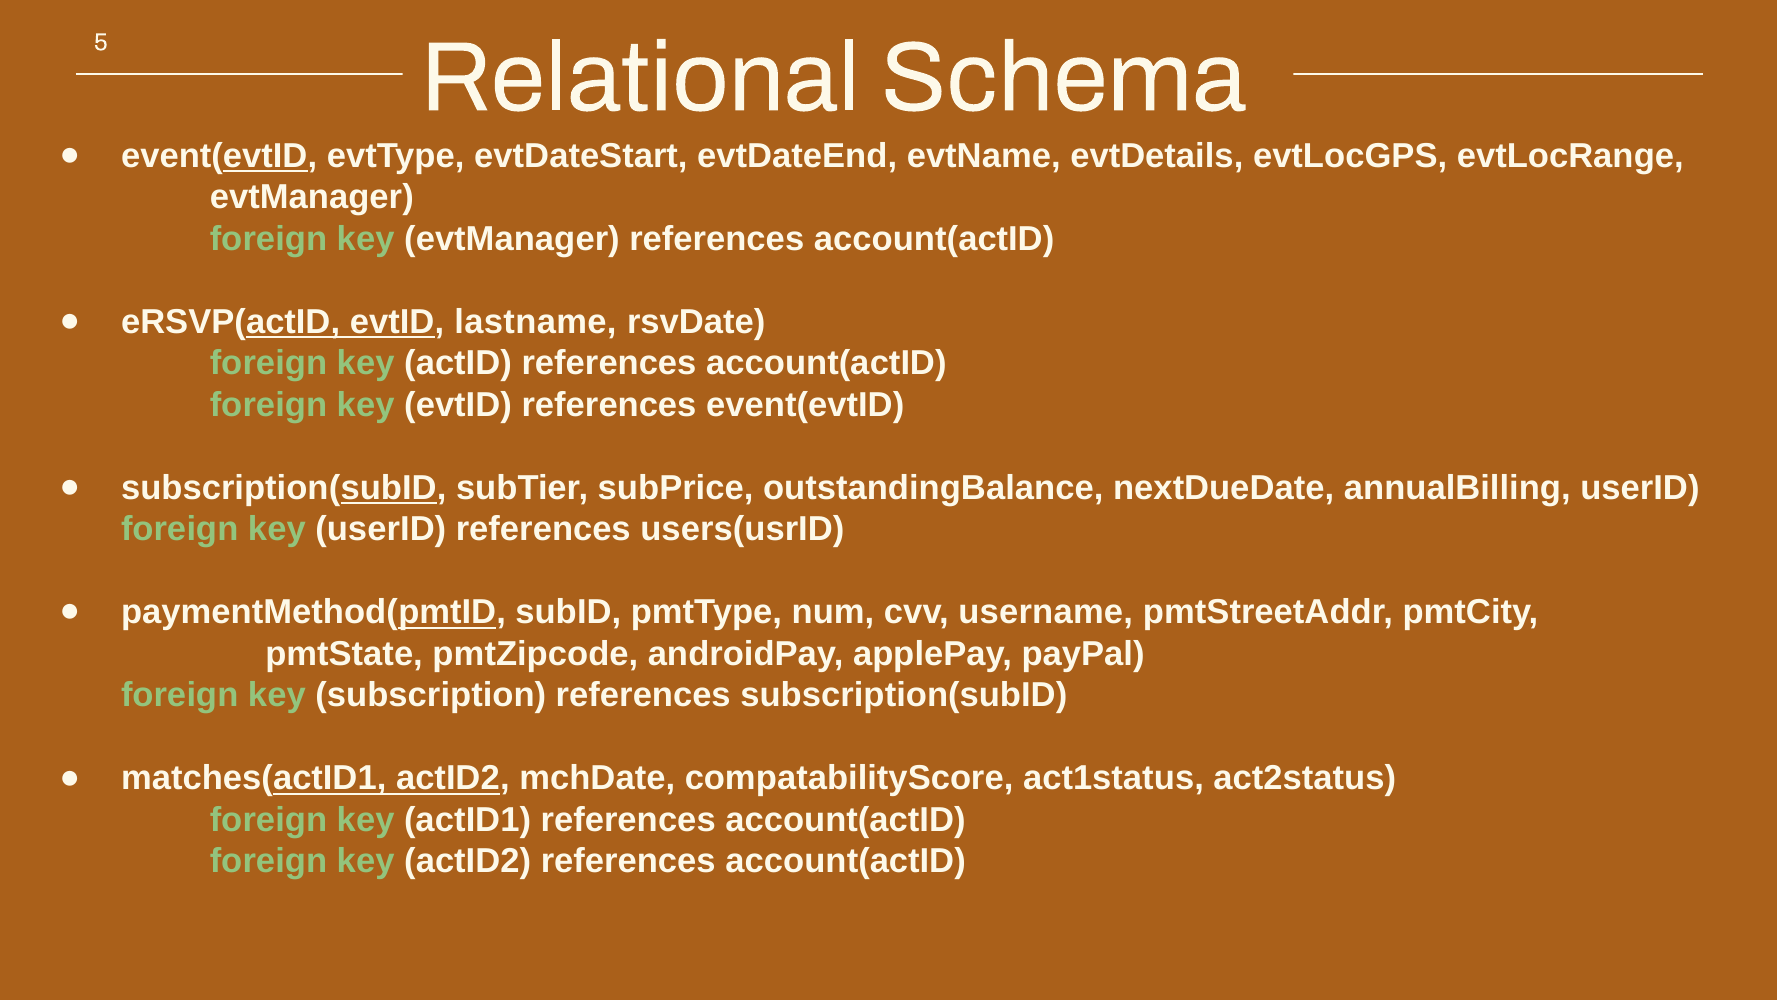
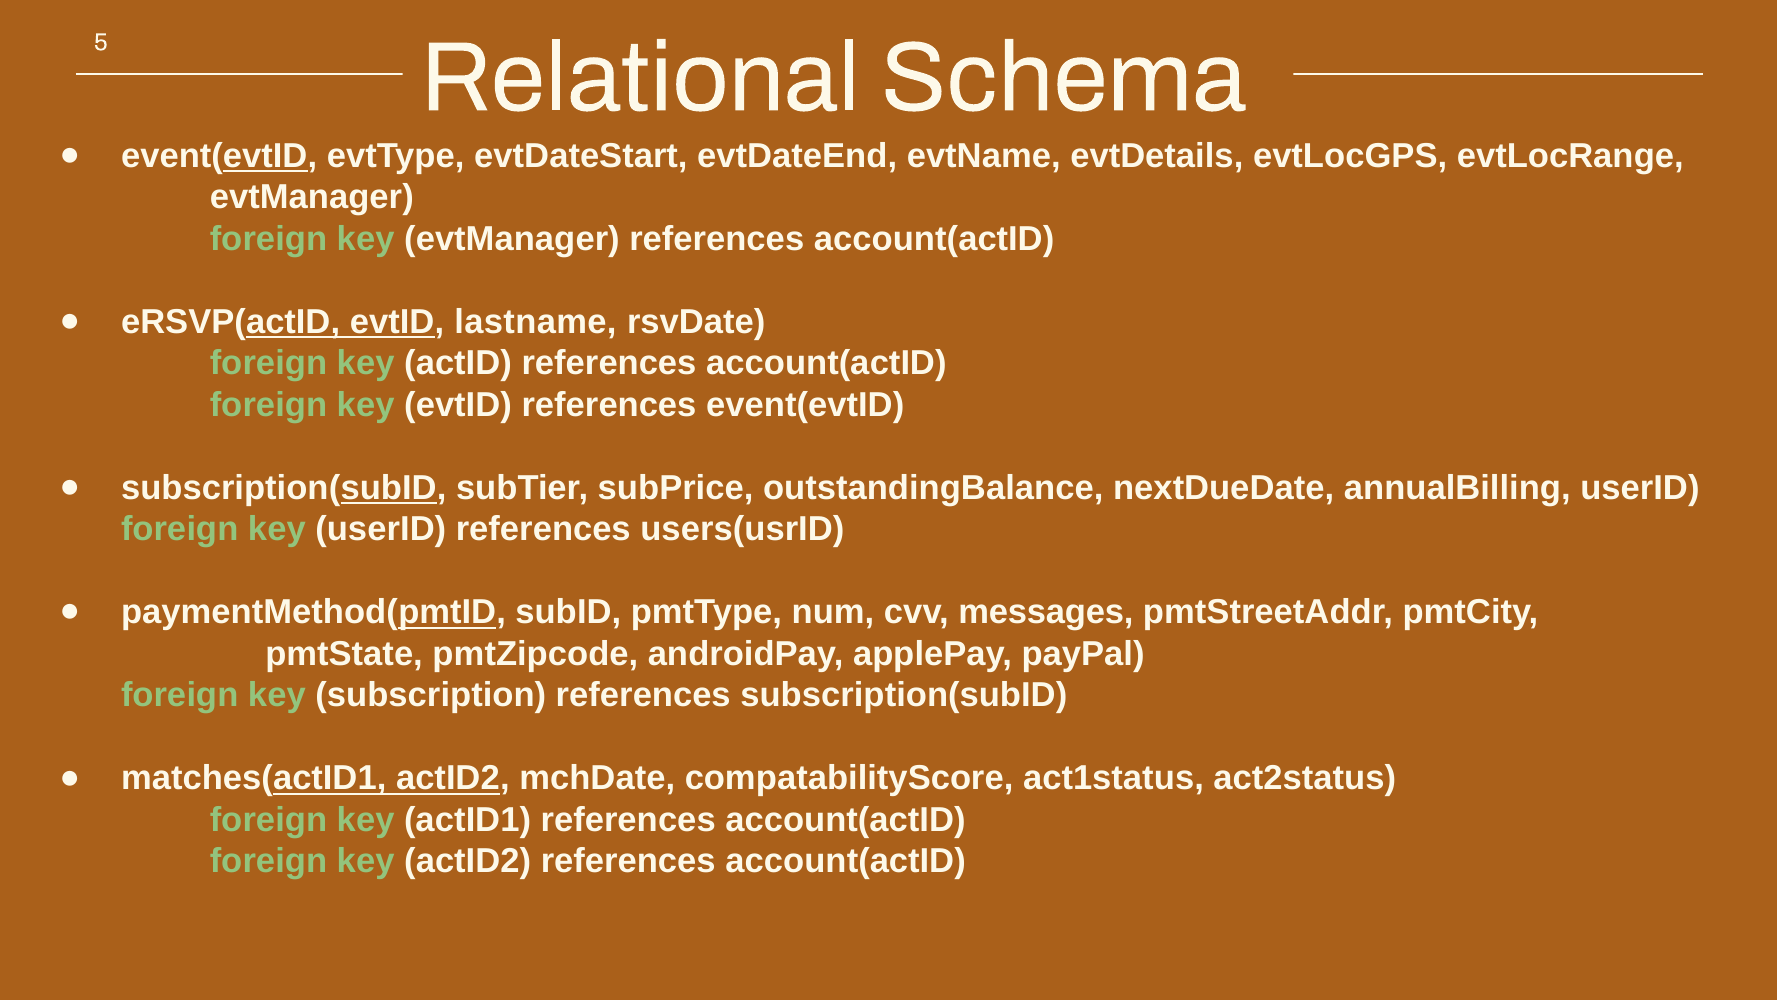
username at (1046, 612): username -> messages
